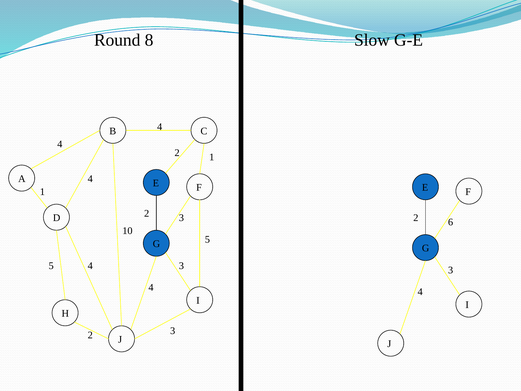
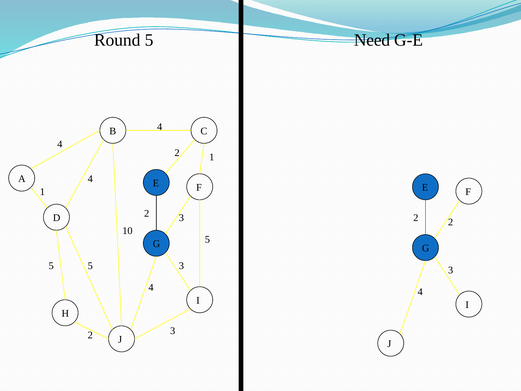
Round 8: 8 -> 5
Slow: Slow -> Need
2 6: 6 -> 2
5 4: 4 -> 5
